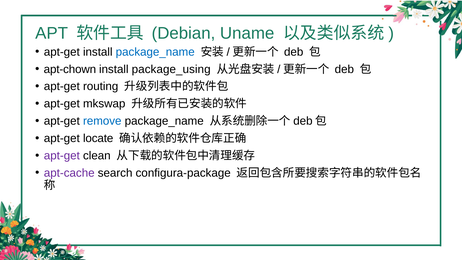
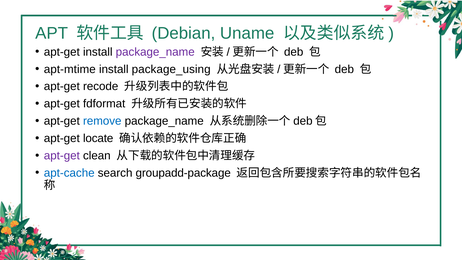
package_name at (155, 52) colour: blue -> purple
apt-chown: apt-chown -> apt-mtime
routing: routing -> recode
mkswap: mkswap -> fdformat
apt-cache colour: purple -> blue
configura-package: configura-package -> groupadd-package
